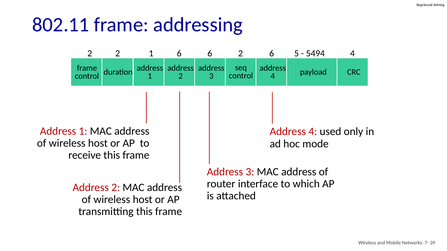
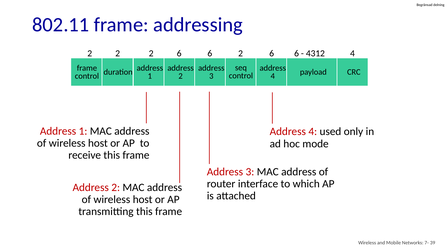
2 2 1: 1 -> 2
6 2 6 5: 5 -> 6
5494: 5494 -> 4312
